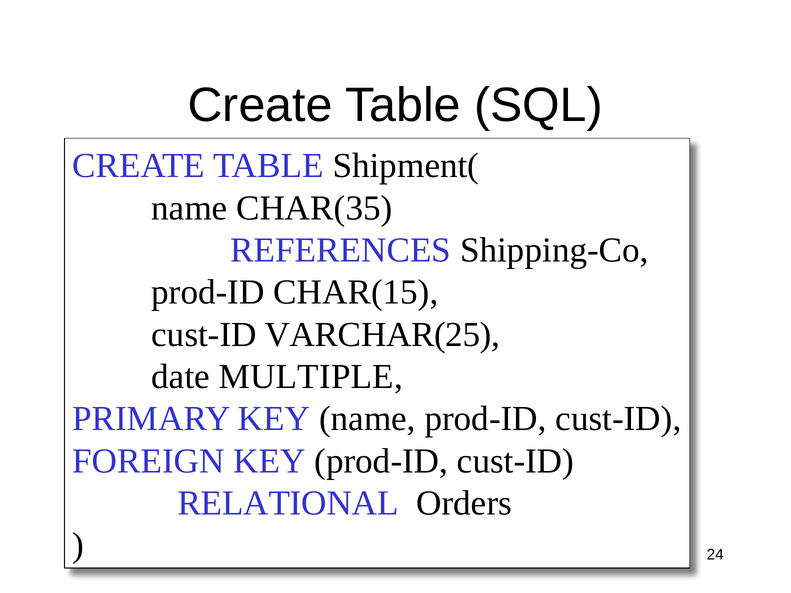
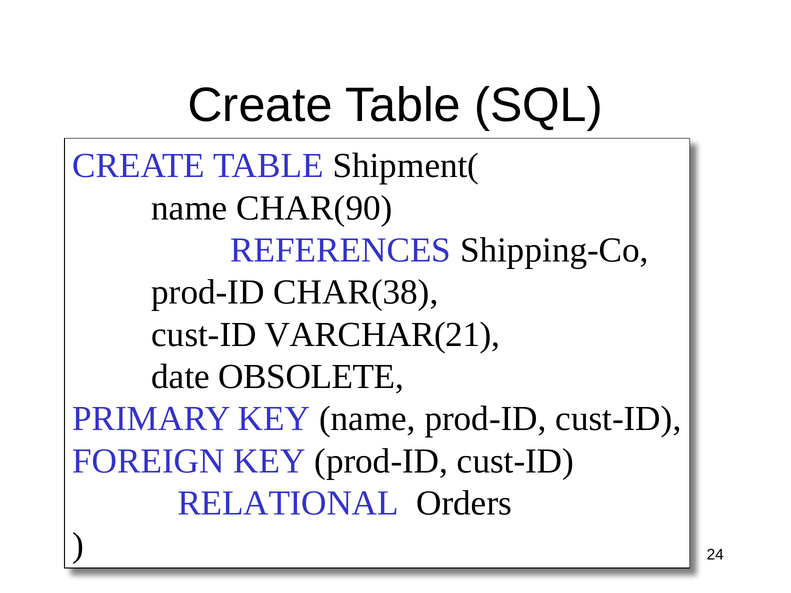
CHAR(35: CHAR(35 -> CHAR(90
CHAR(15: CHAR(15 -> CHAR(38
VARCHAR(25: VARCHAR(25 -> VARCHAR(21
MULTIPLE: MULTIPLE -> OBSOLETE
